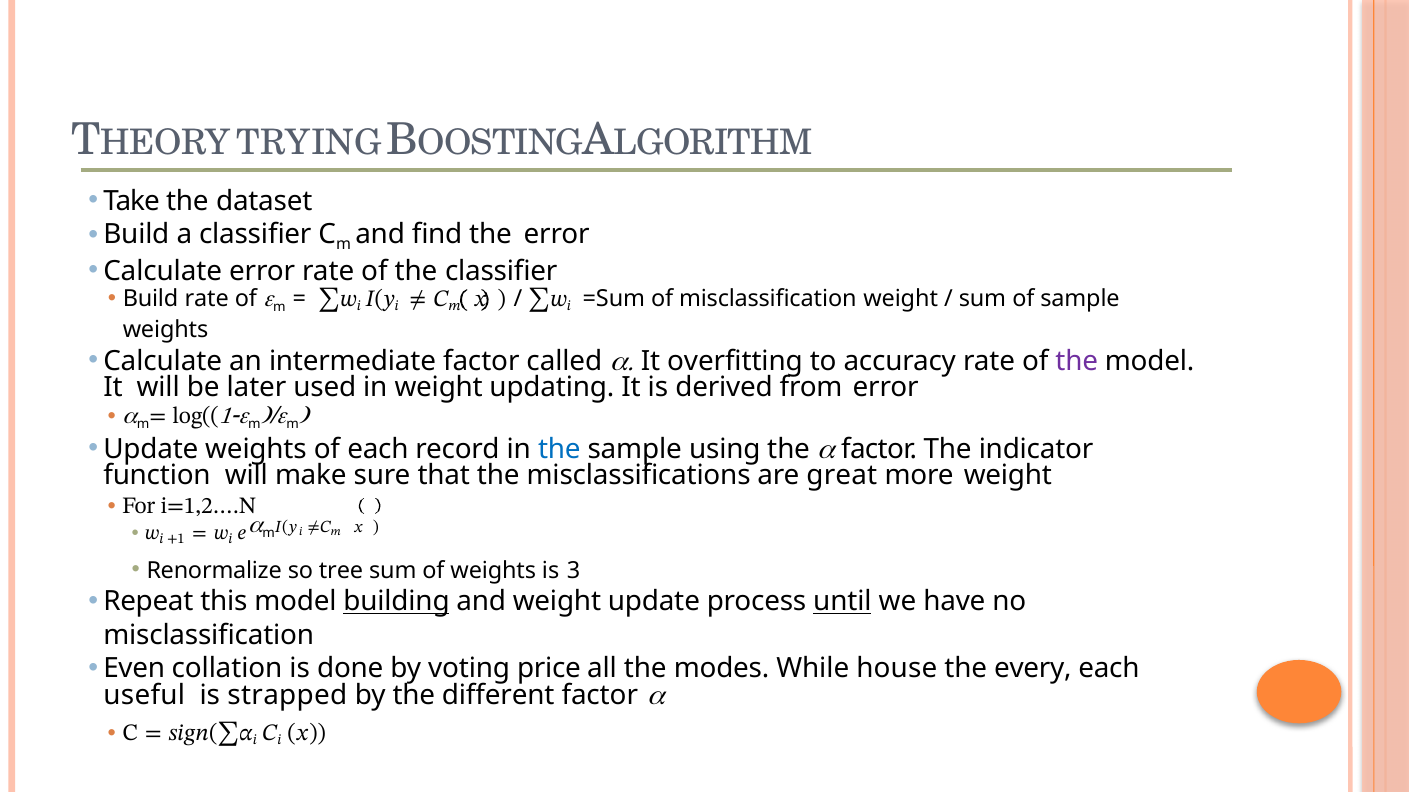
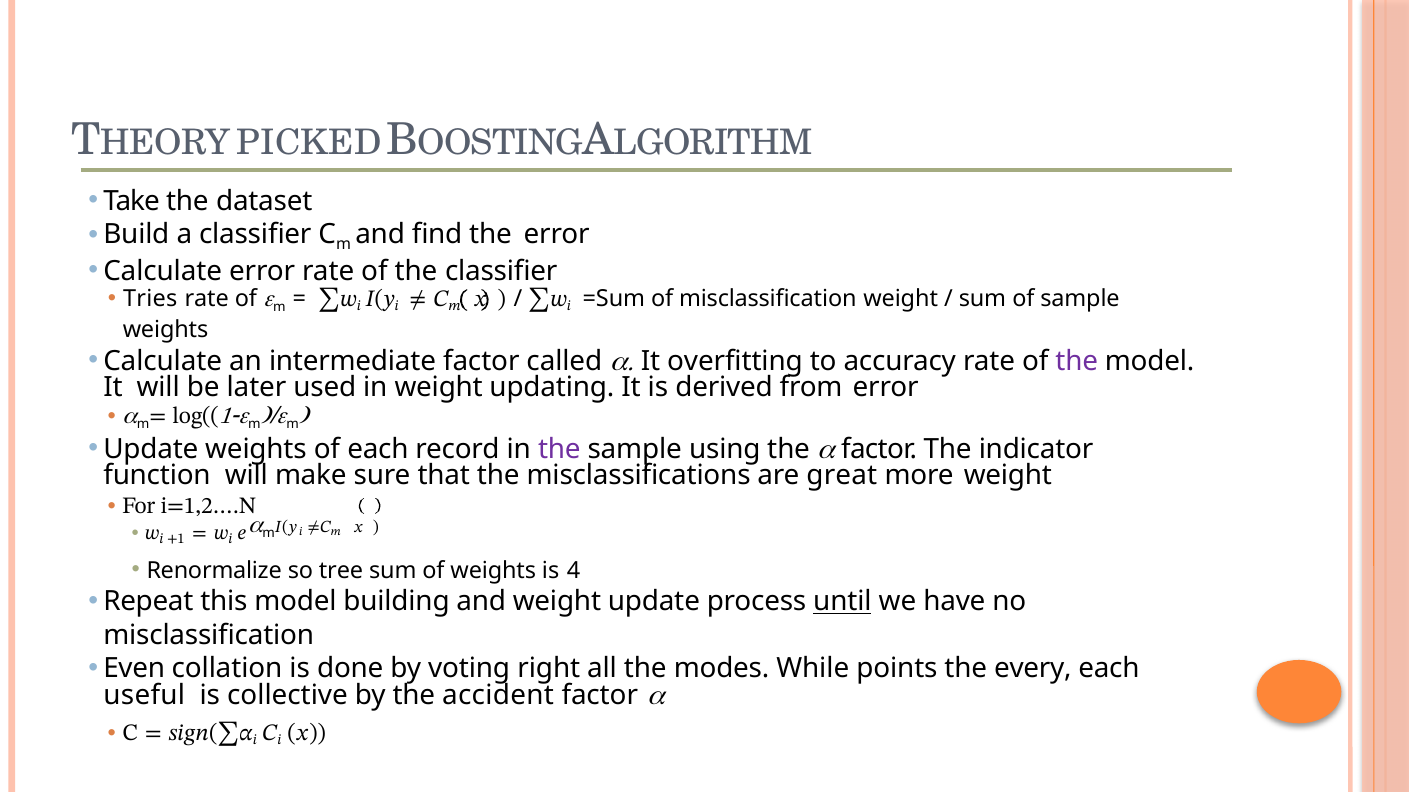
TRYING: TRYING -> PICKED
Build at (151, 299): Build -> Tries
the at (559, 449) colour: blue -> purple
3: 3 -> 4
building underline: present -> none
price: price -> right
house: house -> points
strapped: strapped -> collective
different: different -> accident
